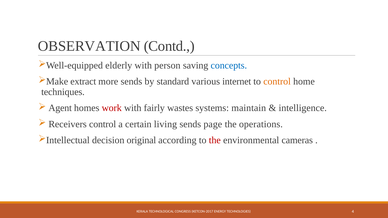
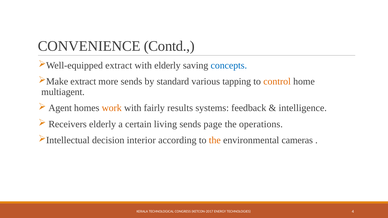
OBSERVATION: OBSERVATION -> CONVENIENCE
elderly at (119, 65): elderly -> extract
with person: person -> elderly
internet: internet -> tapping
techniques: techniques -> multiagent
work colour: red -> orange
wastes: wastes -> results
maintain: maintain -> feedback
Receivers control: control -> elderly
original: original -> interior
the at (215, 140) colour: red -> orange
